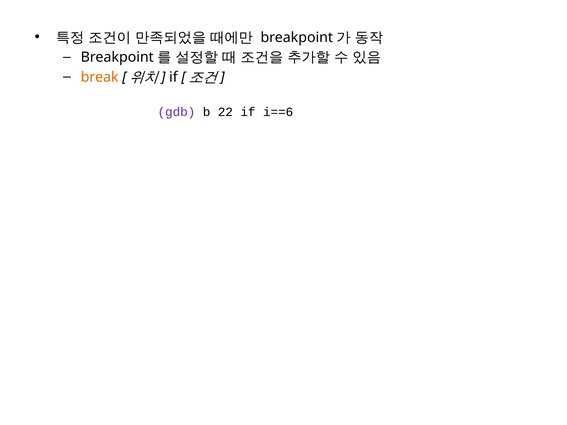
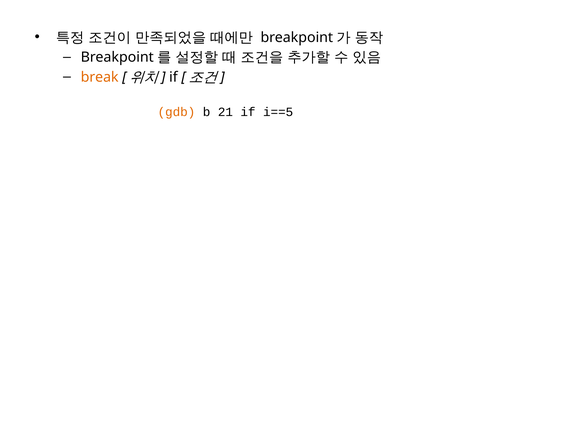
gdb colour: purple -> orange
22: 22 -> 21
i==6: i==6 -> i==5
